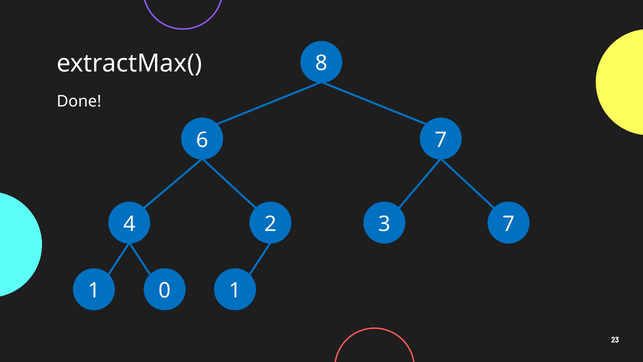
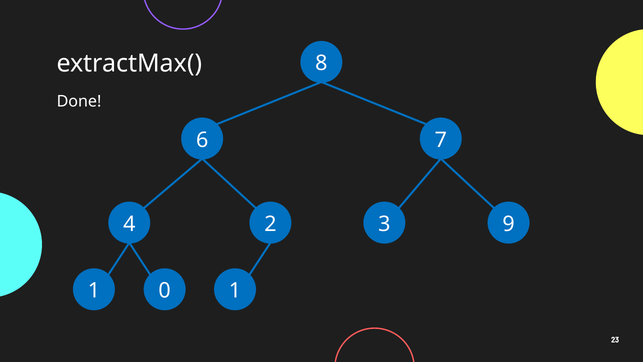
3 7: 7 -> 9
